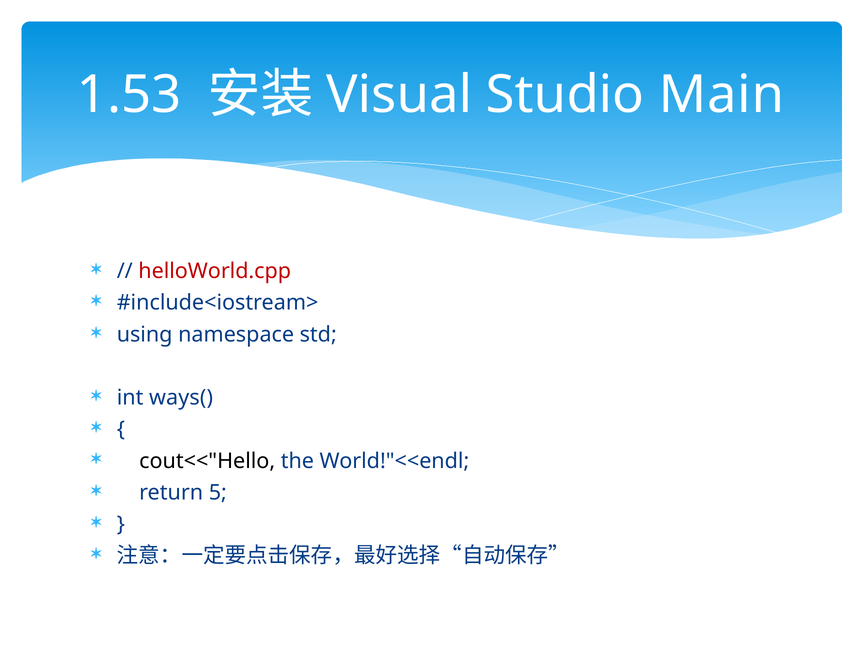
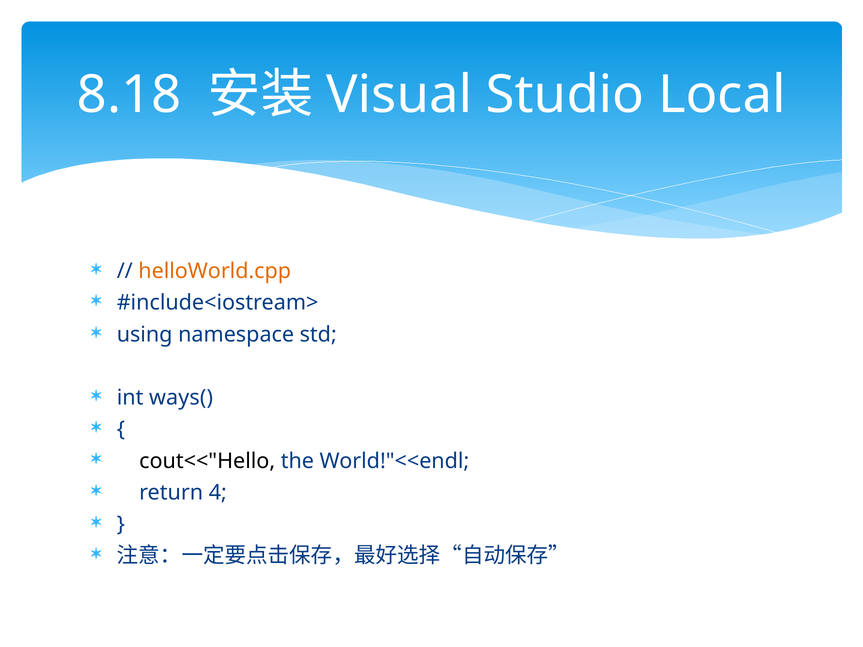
1.53: 1.53 -> 8.18
Main: Main -> Local
helloWorld.cpp colour: red -> orange
5: 5 -> 4
